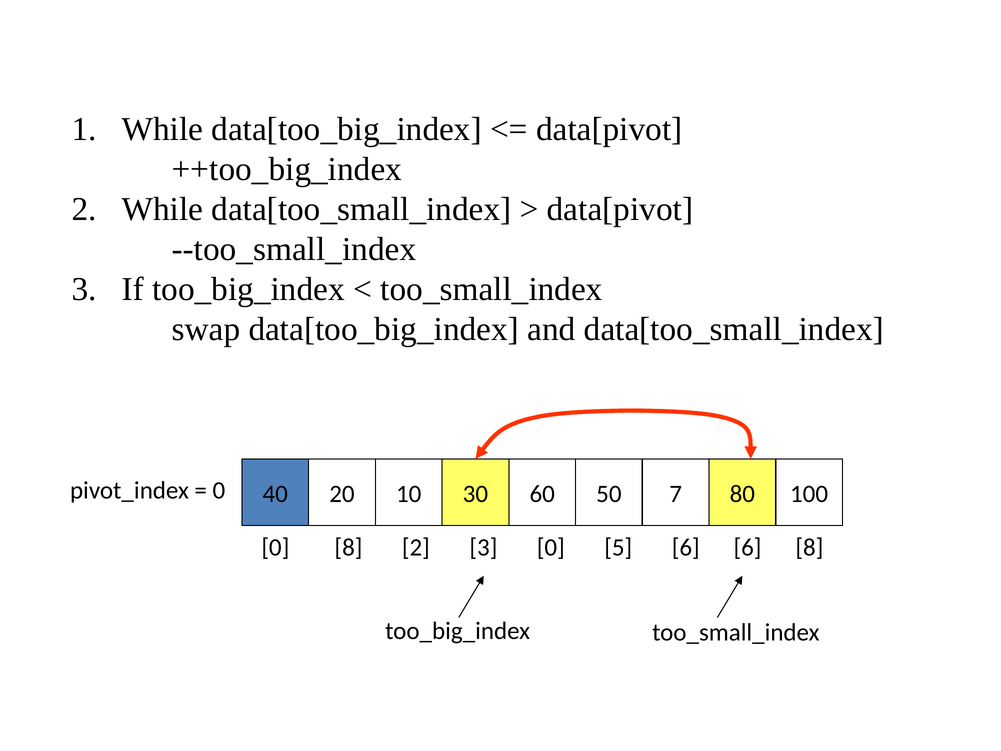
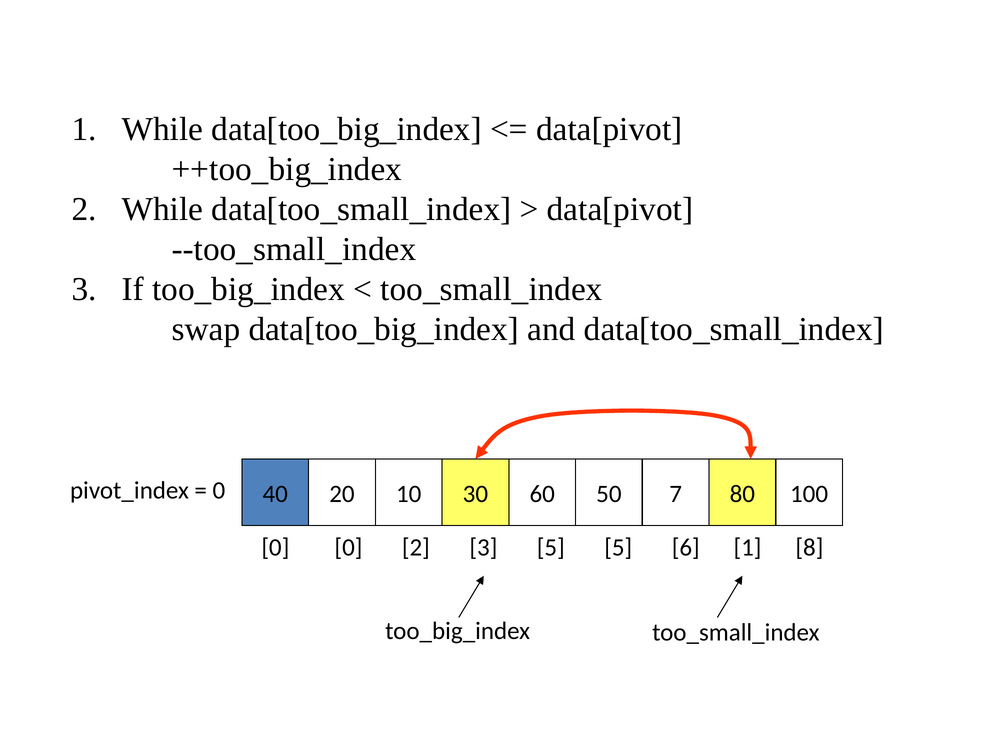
8 at (348, 547): 8 -> 0
3 0: 0 -> 5
6 6: 6 -> 1
